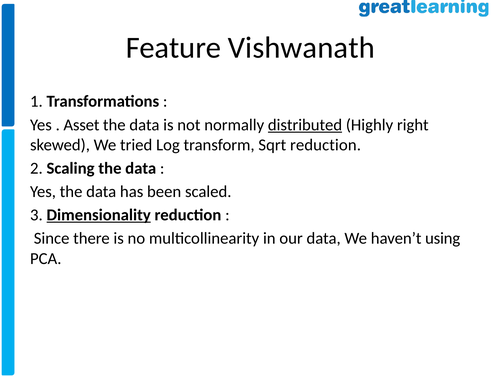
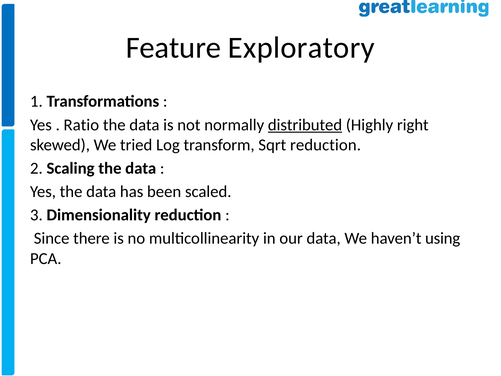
Vishwanath: Vishwanath -> Exploratory
Asset: Asset -> Ratio
Dimensionality underline: present -> none
